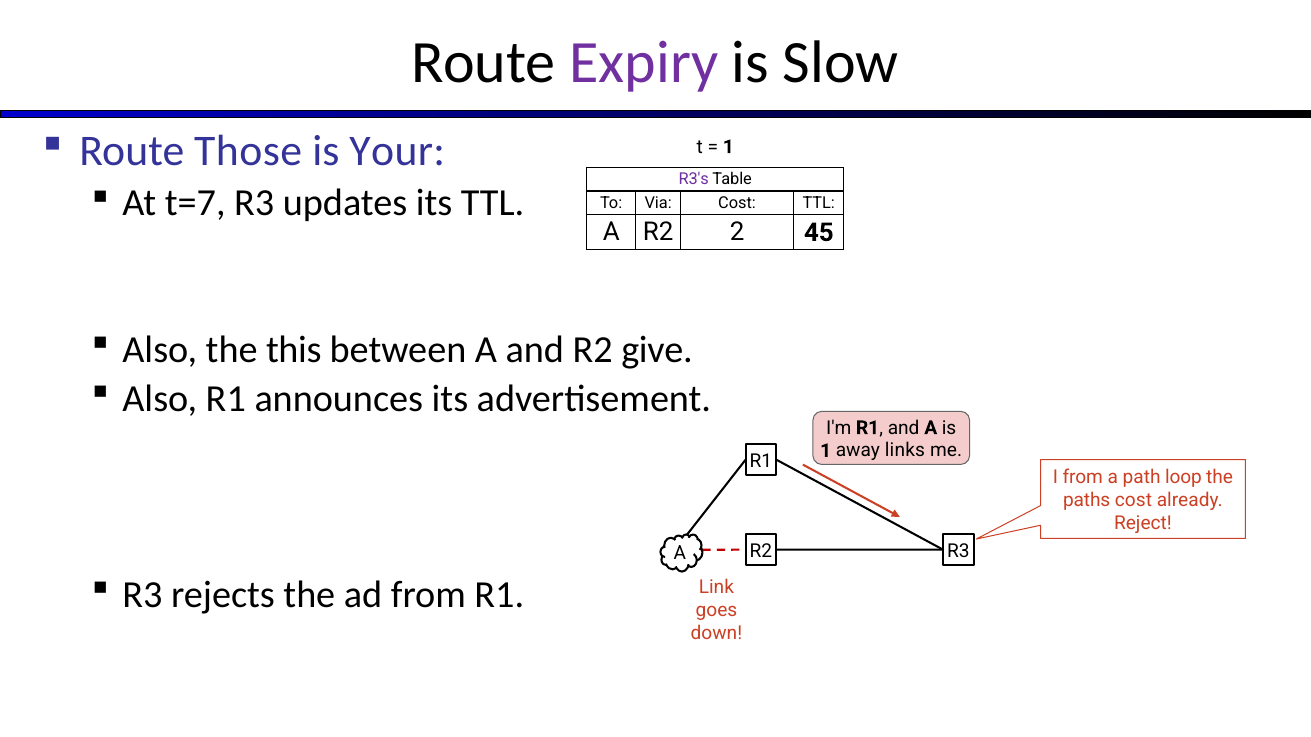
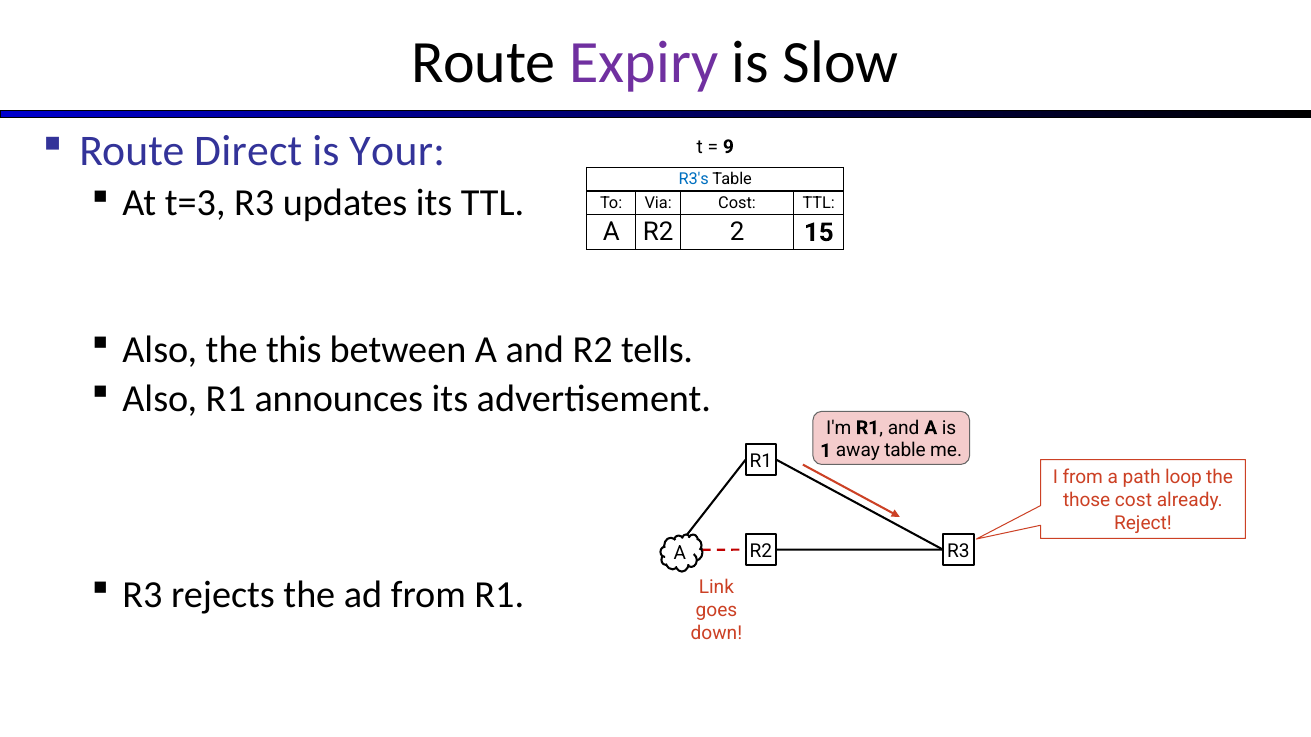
Those: Those -> Direct
1 at (728, 147): 1 -> 9
R3's colour: purple -> blue
t=7: t=7 -> t=3
45: 45 -> 15
give: give -> tells
away links: links -> table
paths: paths -> those
